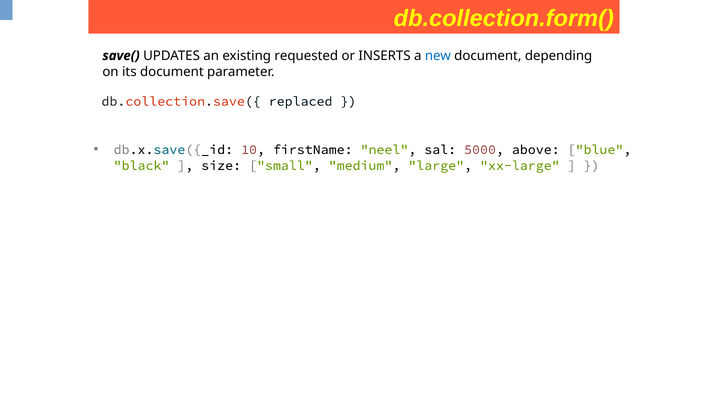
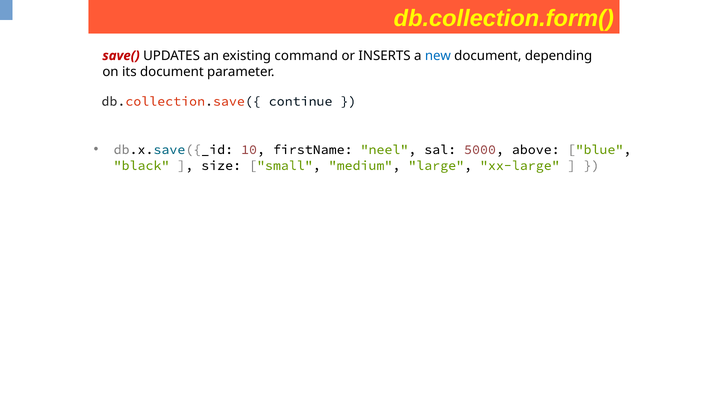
save( colour: black -> red
requested: requested -> command
replaced: replaced -> continue
